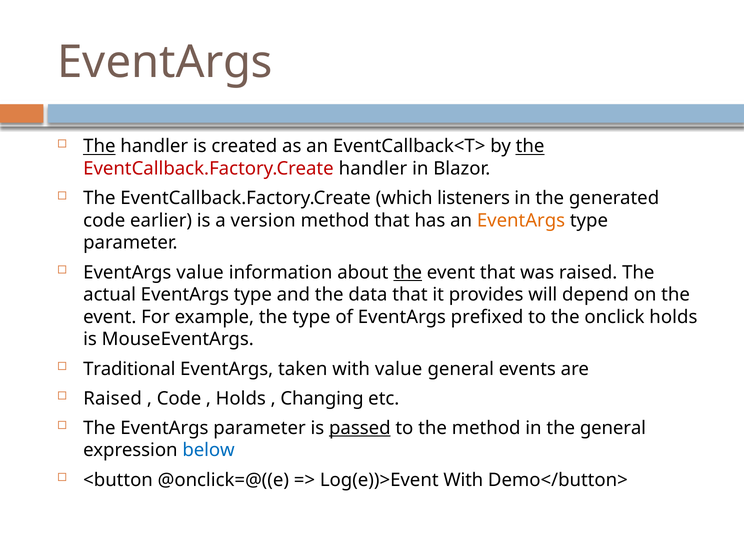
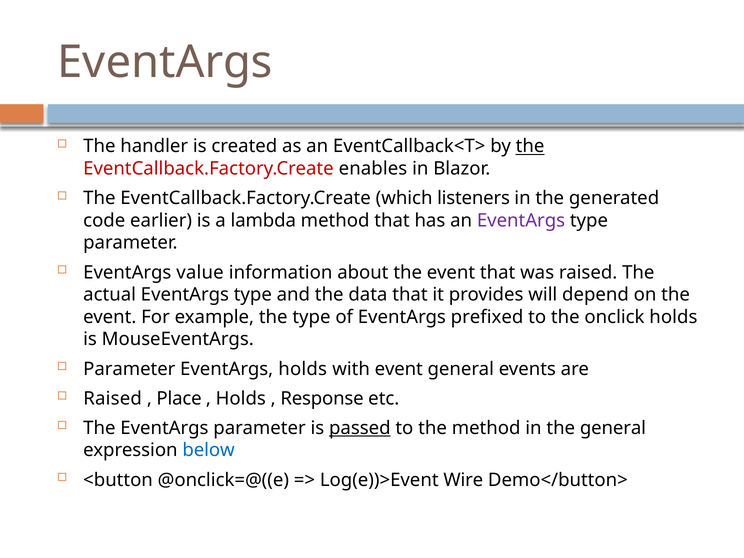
The at (99, 146) underline: present -> none
EventCallback.Factory.Create handler: handler -> enables
version: version -> lambda
EventArgs at (521, 221) colour: orange -> purple
the at (408, 272) underline: present -> none
Traditional at (129, 369): Traditional -> Parameter
EventArgs taken: taken -> holds
with value: value -> event
Code at (179, 398): Code -> Place
Changing: Changing -> Response
Log(e))>Event With: With -> Wire
